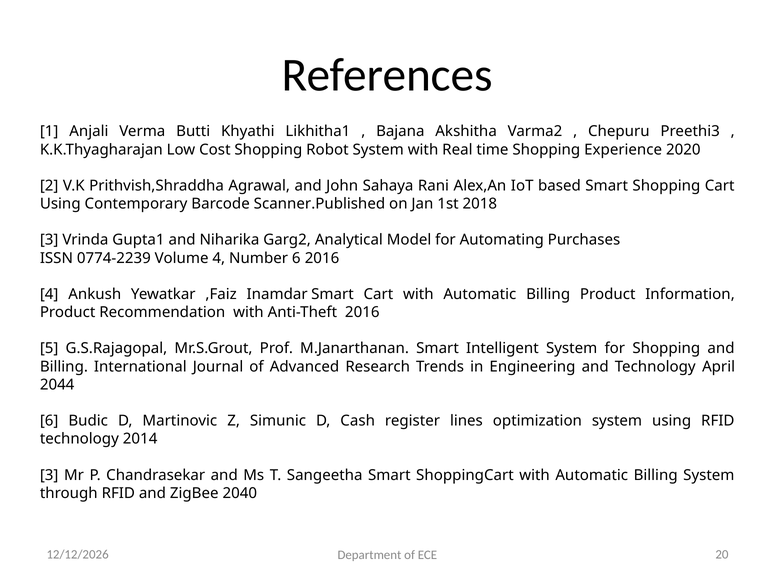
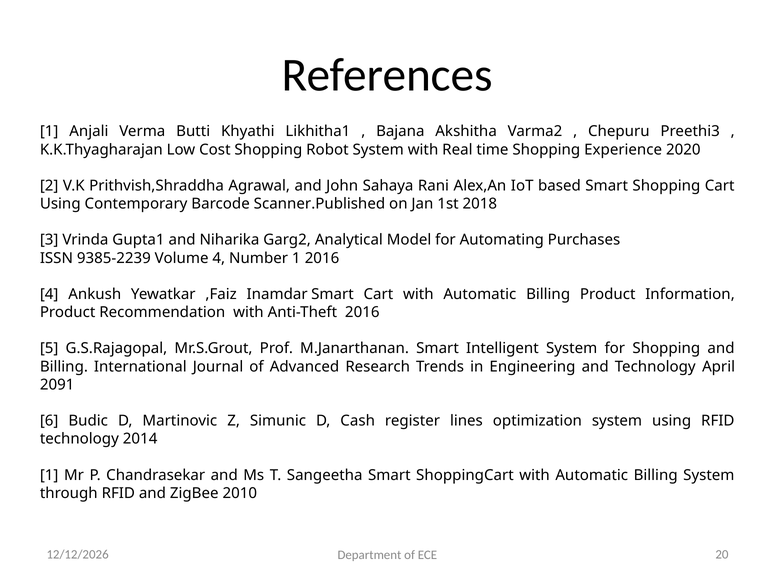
0774-2239: 0774-2239 -> 9385-2239
Number 6: 6 -> 1
2044: 2044 -> 2091
3 at (49, 475): 3 -> 1
2040: 2040 -> 2010
